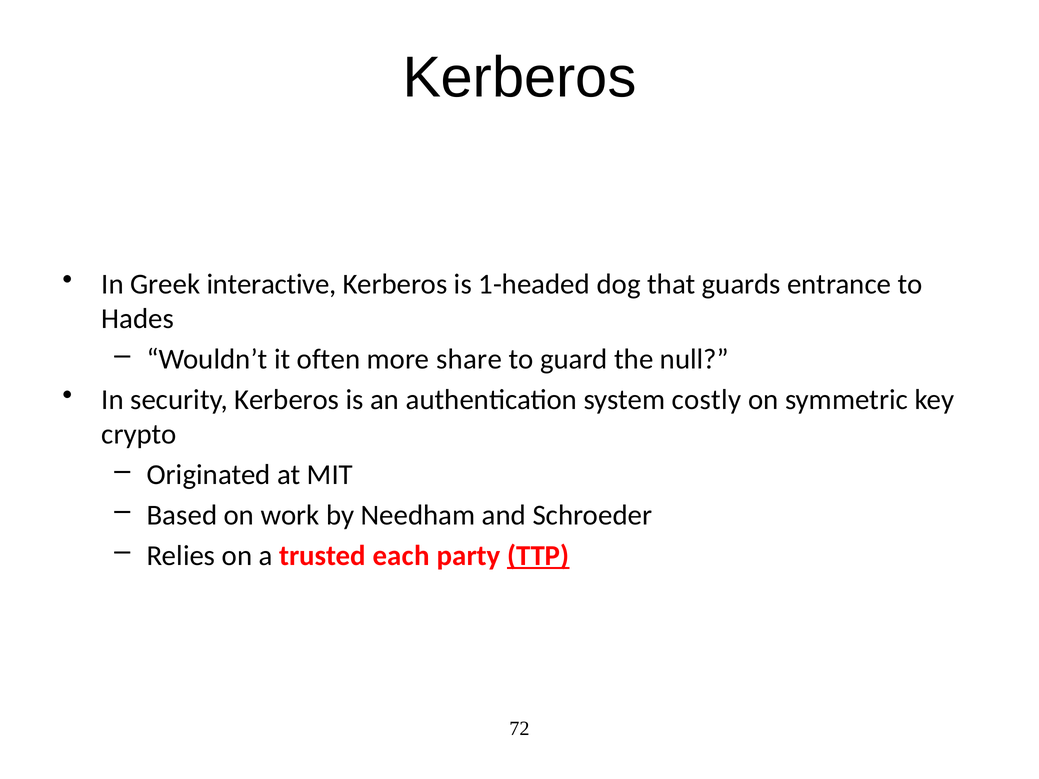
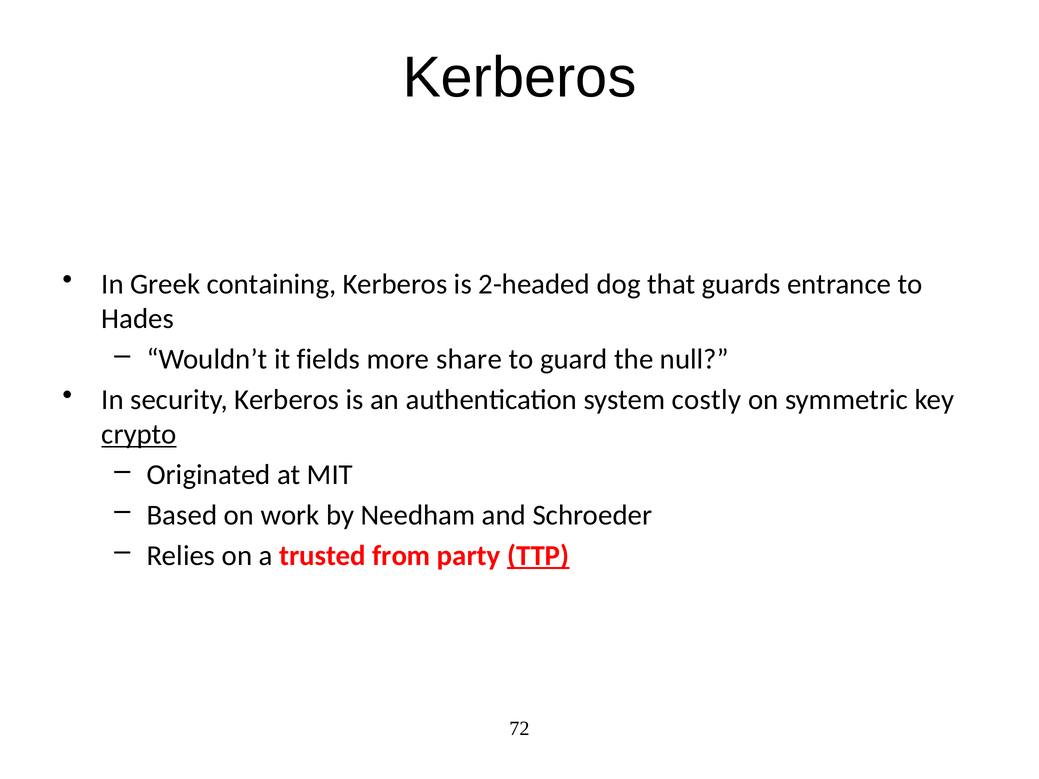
interactive: interactive -> containing
1-headed: 1-headed -> 2-headed
often: often -> fields
crypto underline: none -> present
each: each -> from
